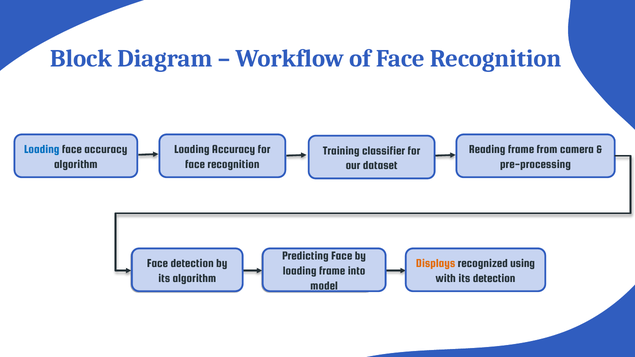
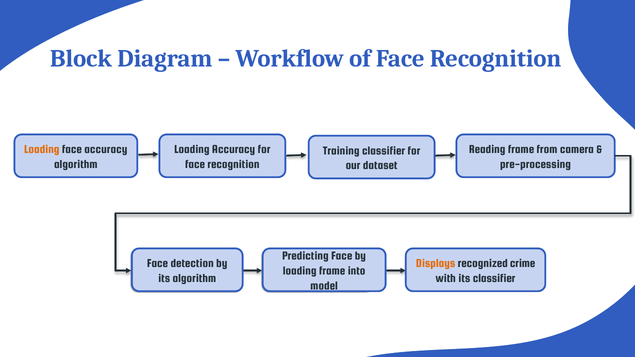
Loading at (42, 149) colour: blue -> orange
using: using -> crime
its detection: detection -> classifier
